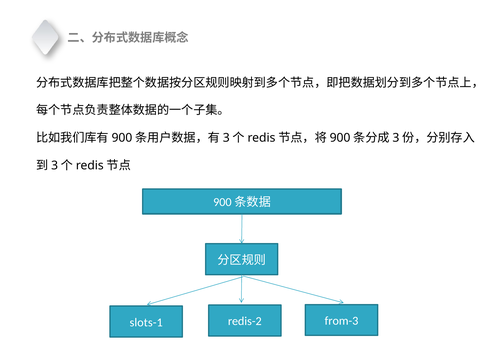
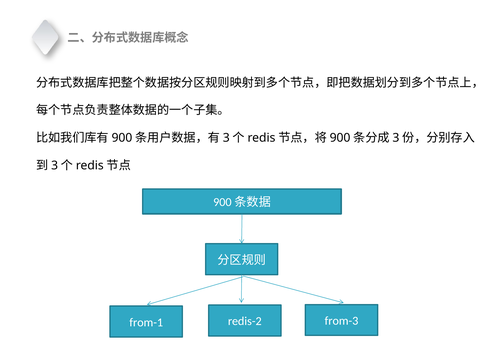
slots-1: slots-1 -> from-1
